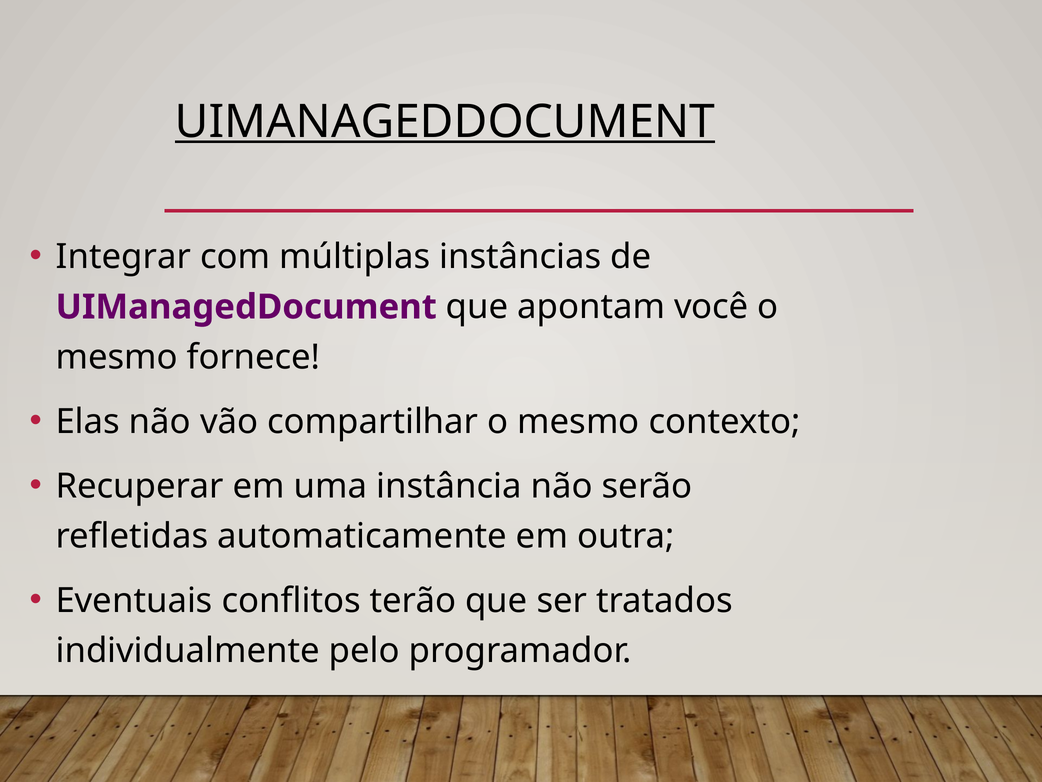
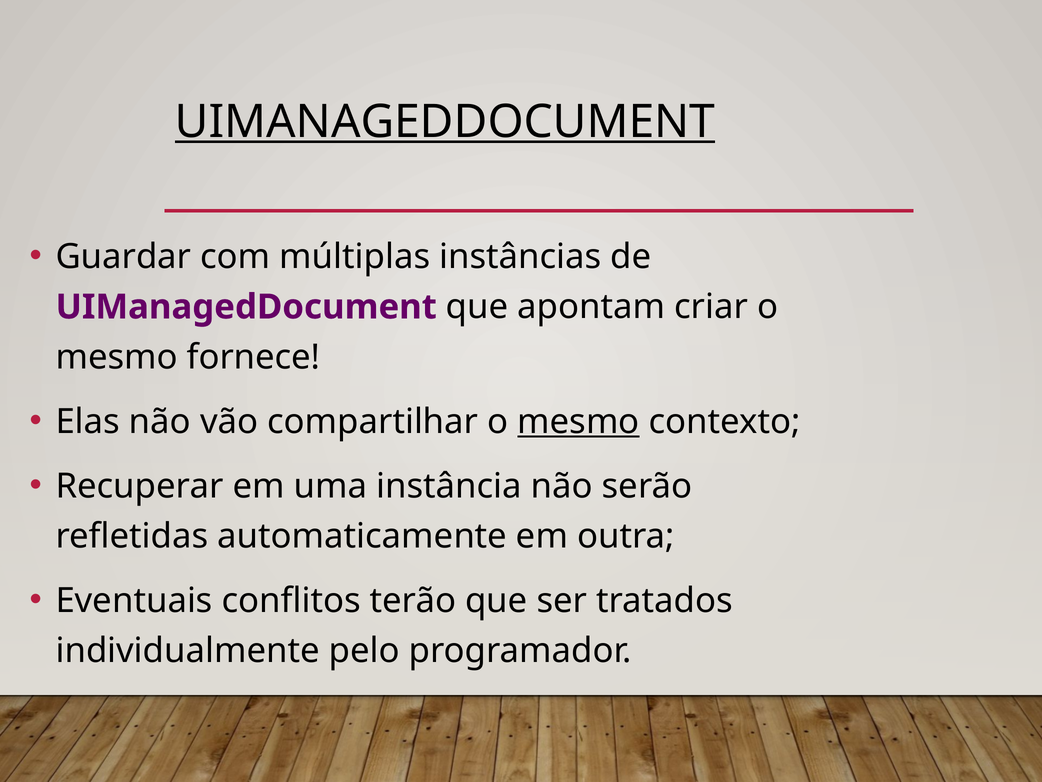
Integrar: Integrar -> Guardar
você: você -> criar
mesmo at (578, 421) underline: none -> present
